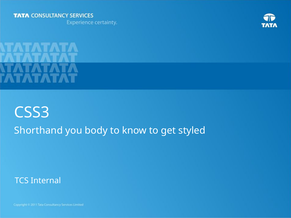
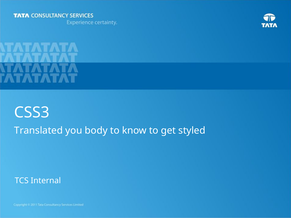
Shorthand: Shorthand -> Translated
